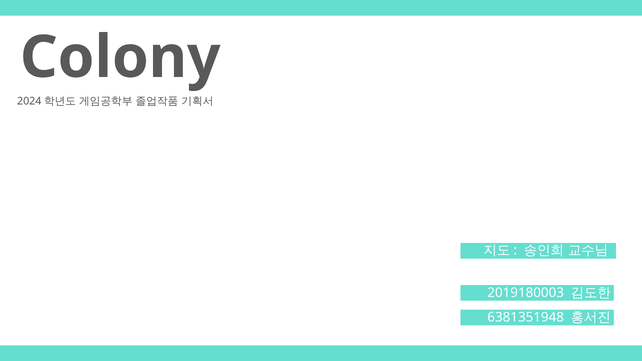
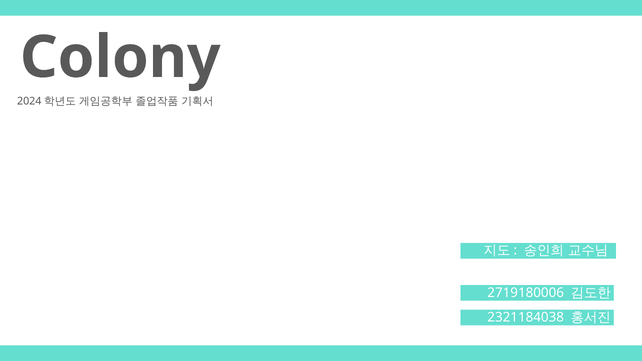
2019180003: 2019180003 -> 2719180006
6381351948: 6381351948 -> 2321184038
